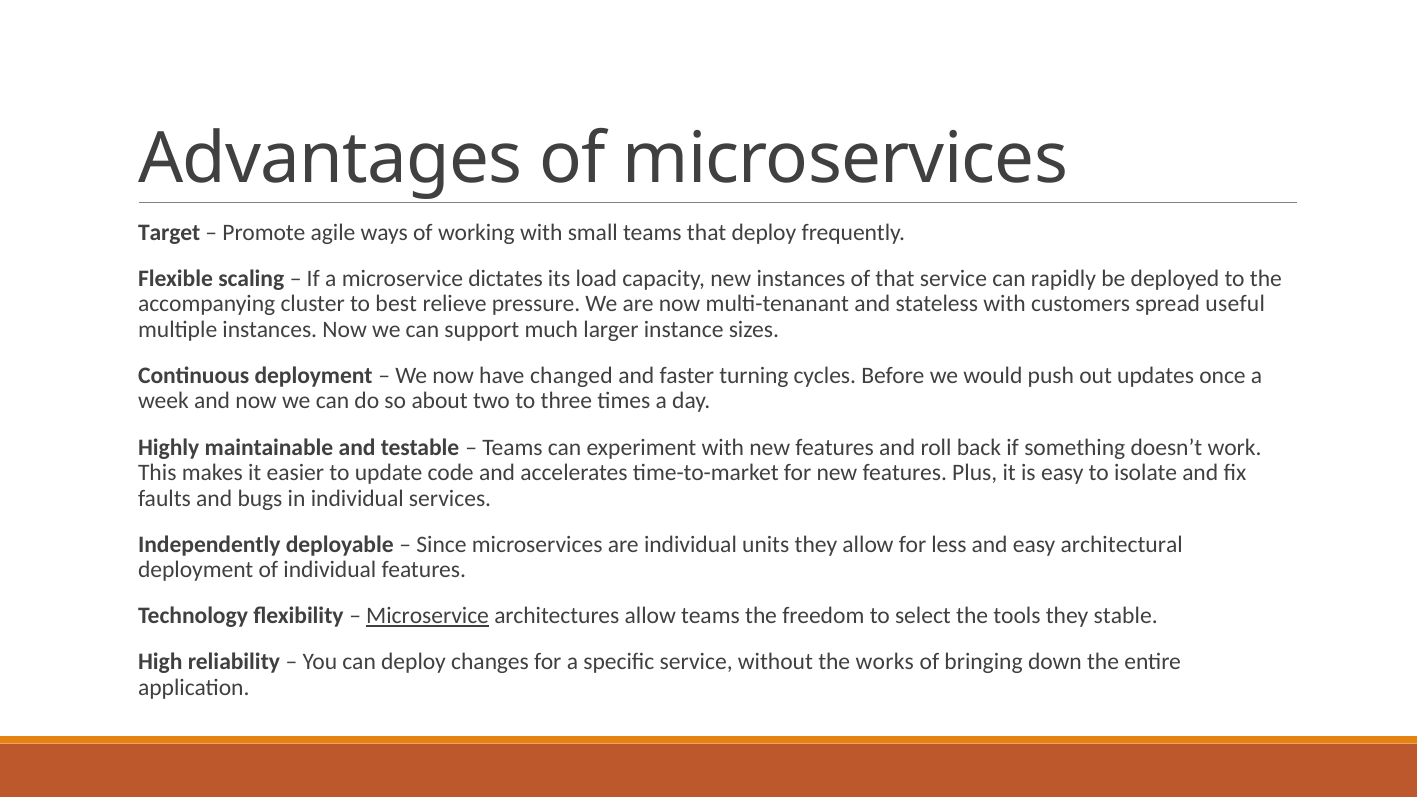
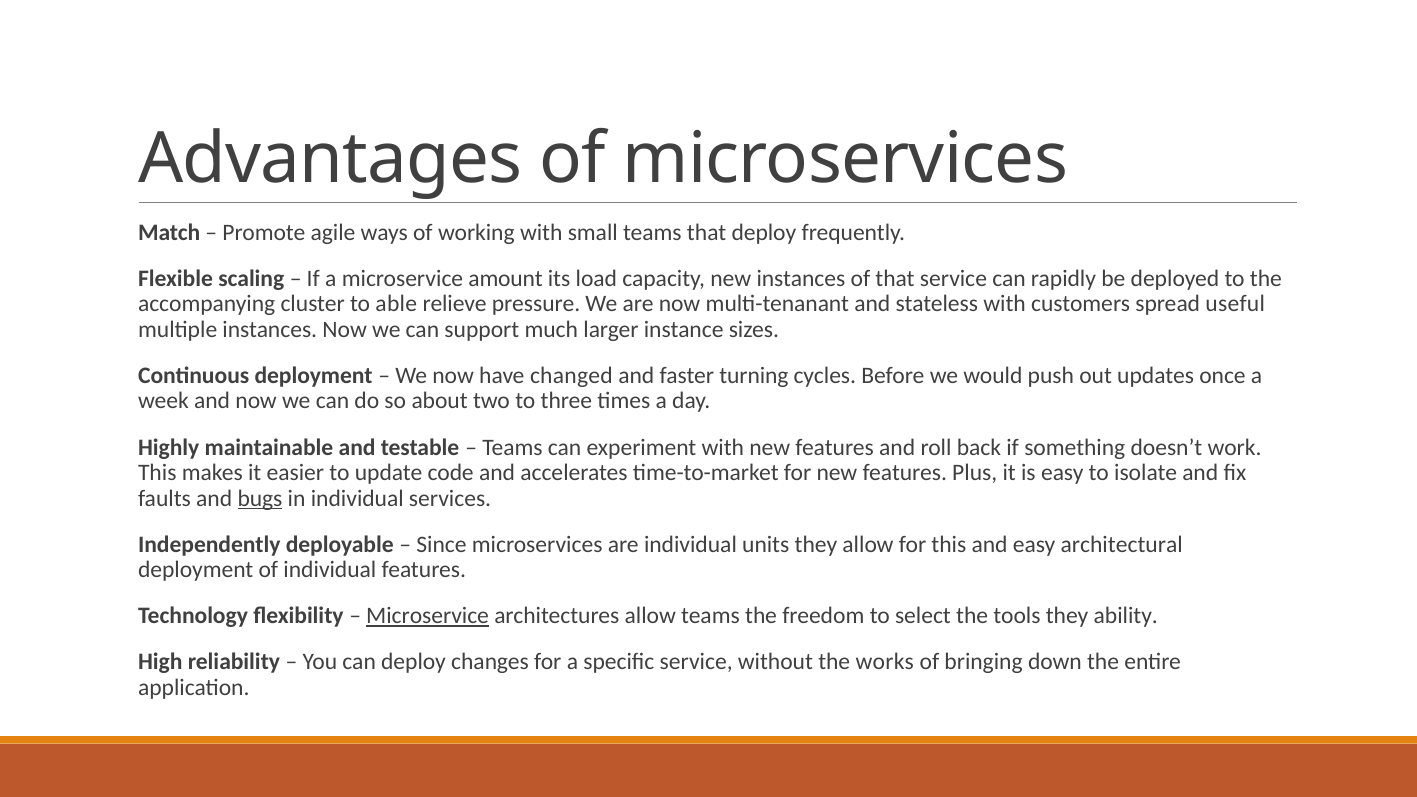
Target: Target -> Match
dictates: dictates -> amount
best: best -> able
bugs underline: none -> present
for less: less -> this
stable: stable -> ability
